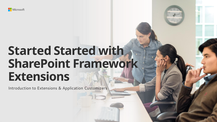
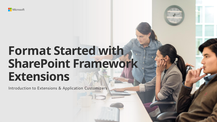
Started at (30, 51): Started -> Format
